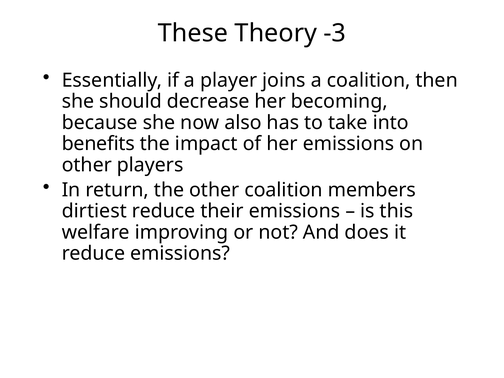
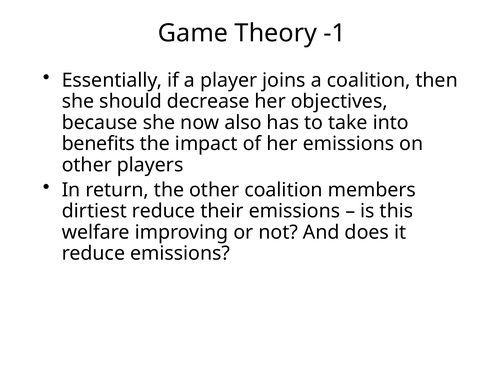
These: These -> Game
-3: -3 -> -1
becoming: becoming -> objectives
